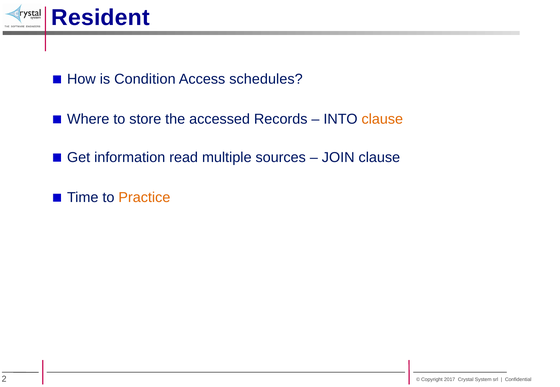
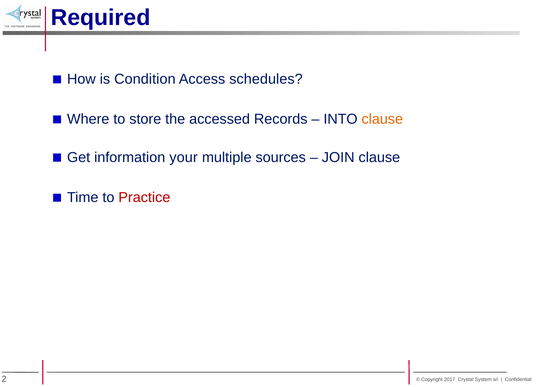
Resident: Resident -> Required
read: read -> your
Practice colour: orange -> red
